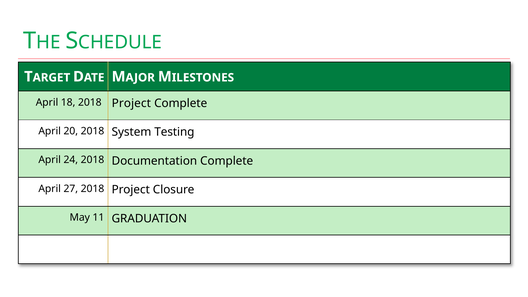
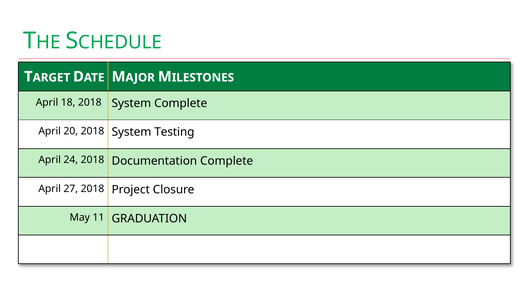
18 2018 Project: Project -> System
